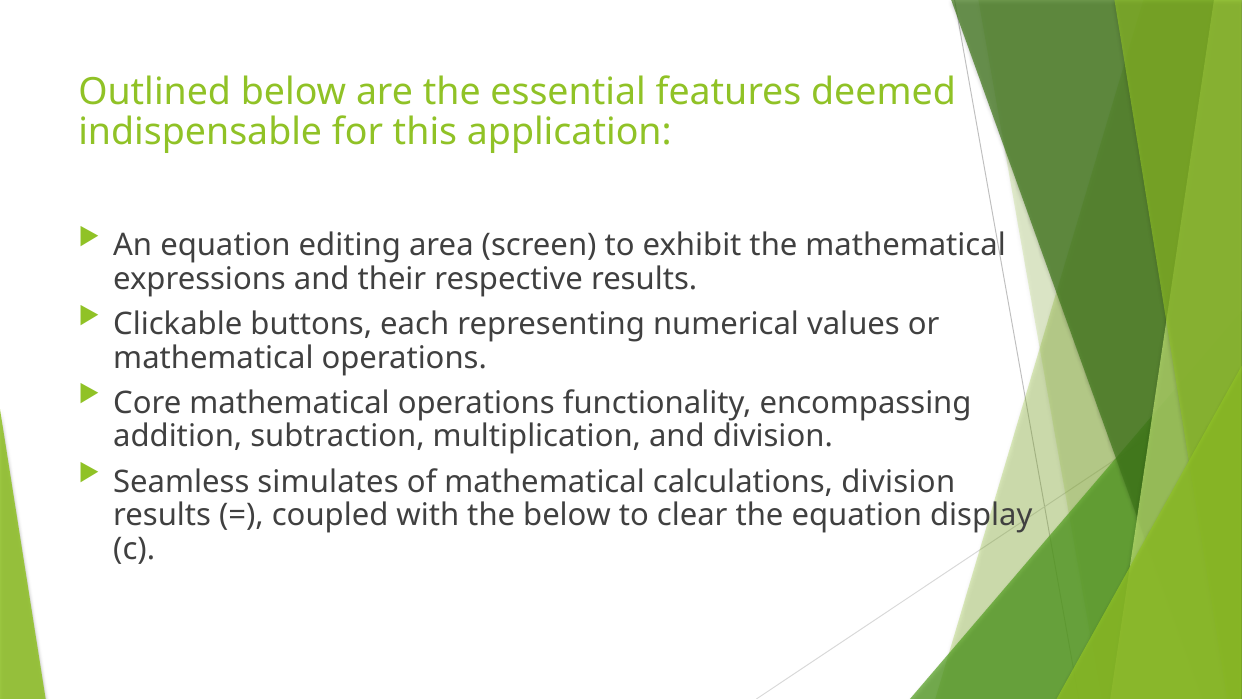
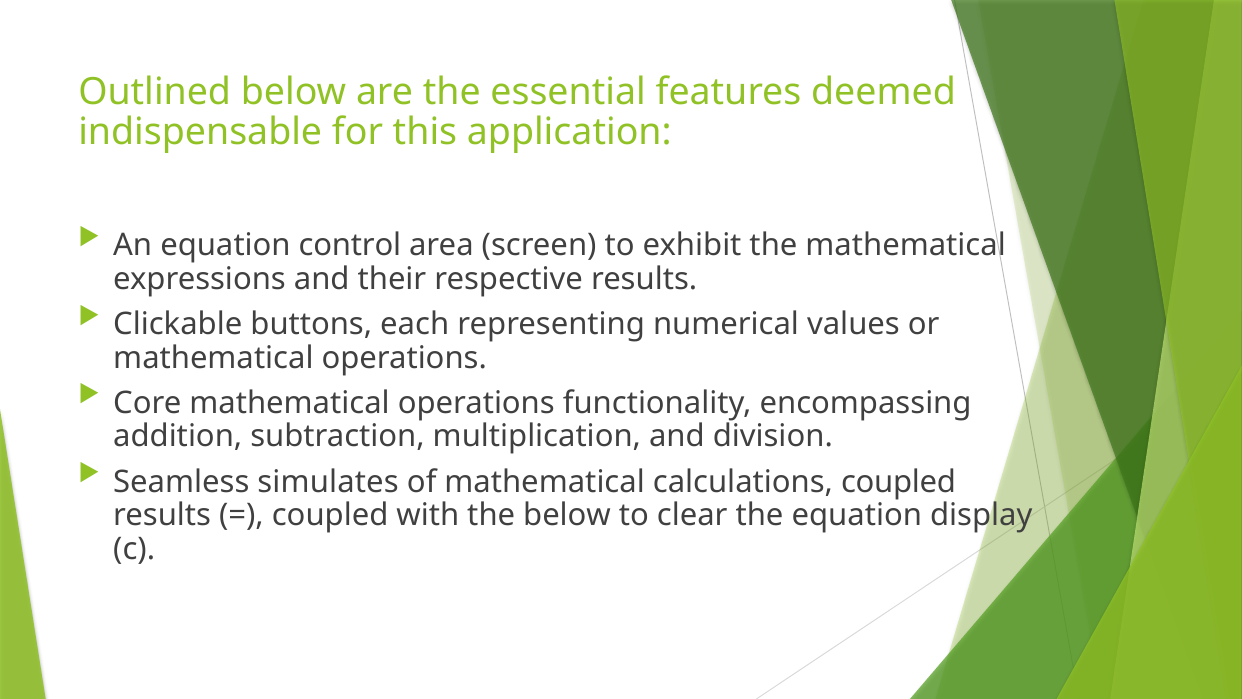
editing: editing -> control
calculations division: division -> coupled
